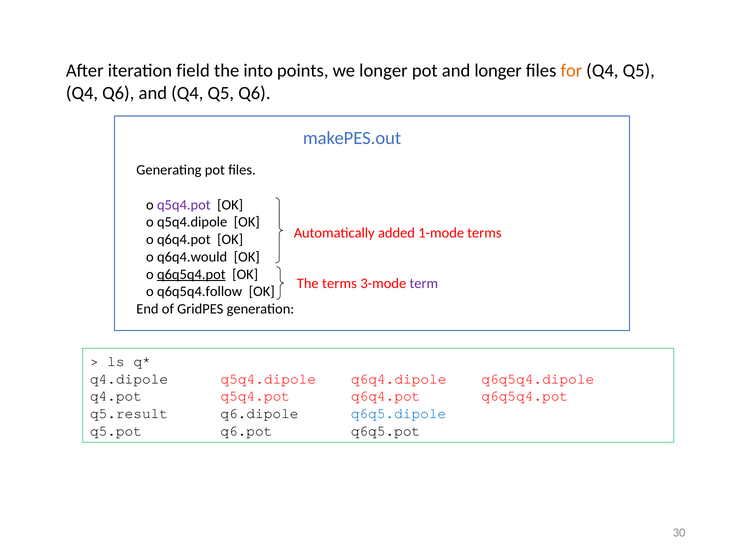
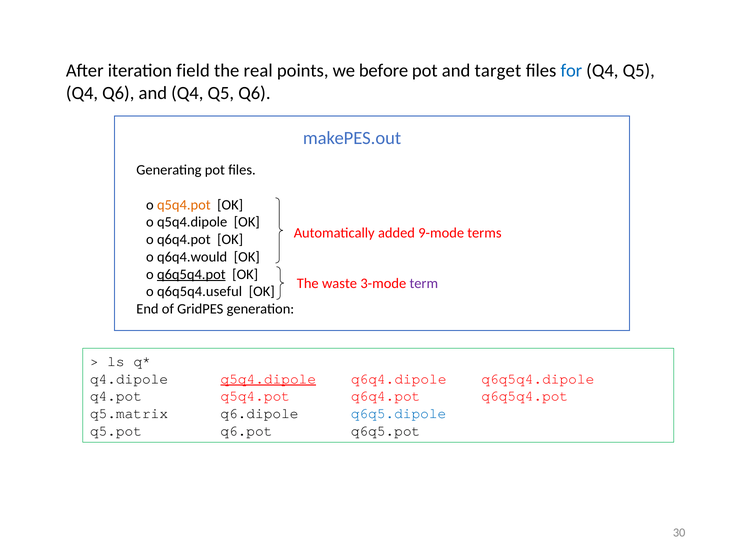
into: into -> real
we longer: longer -> before
and longer: longer -> target
for colour: orange -> blue
q5q4.pot at (184, 205) colour: purple -> orange
1-mode: 1-mode -> 9-mode
The terms: terms -> waste
q6q5q4.follow: q6q5q4.follow -> q6q5q4.useful
q5q4.dipole at (268, 379) underline: none -> present
q5.result: q5.result -> q5.matrix
